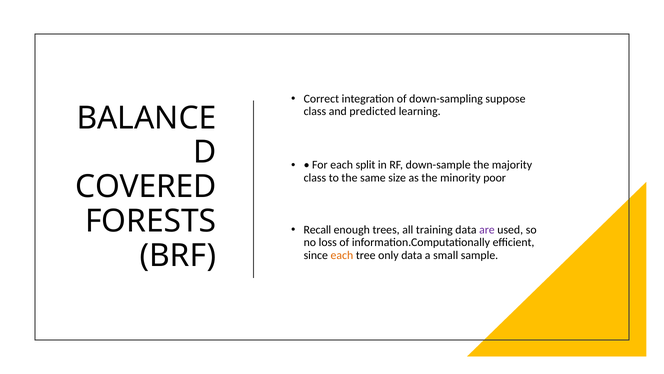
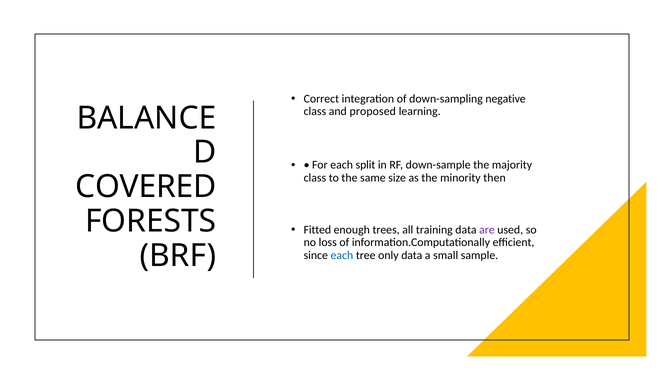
suppose: suppose -> negative
predicted: predicted -> proposed
poor: poor -> then
Recall: Recall -> Fitted
each at (342, 255) colour: orange -> blue
